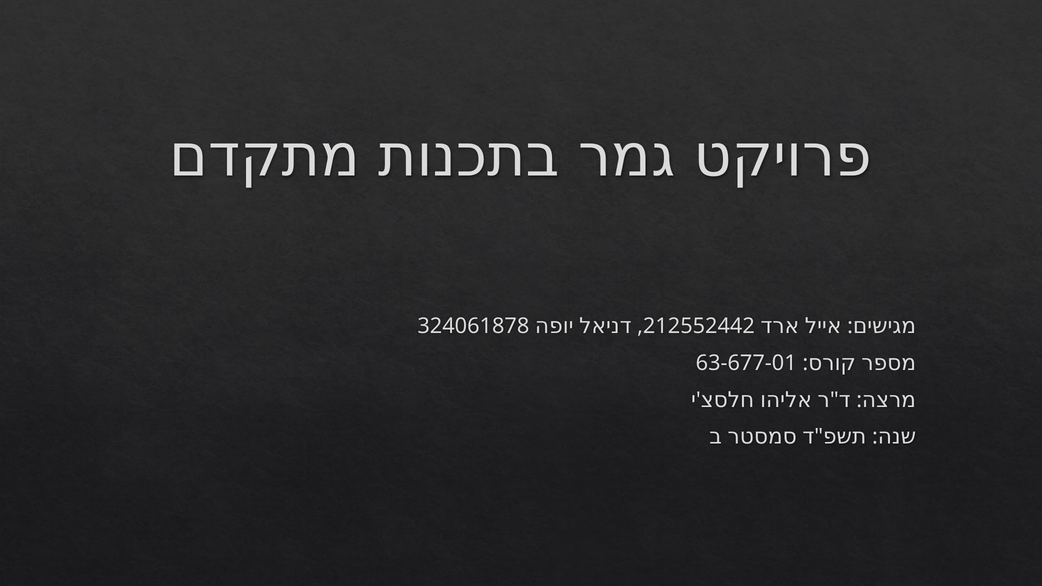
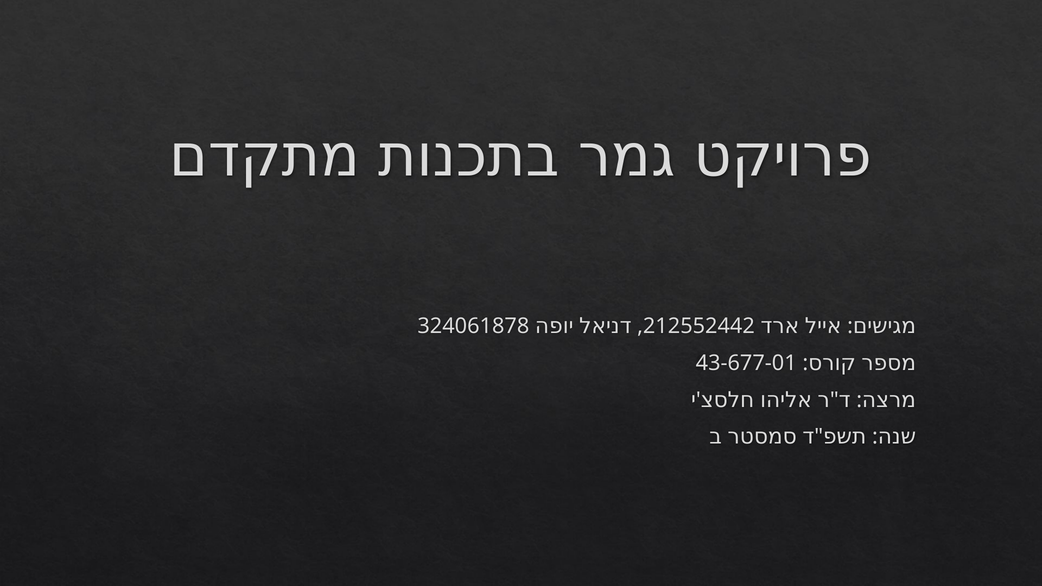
63-677-01: 63-677-01 -> 43-677-01
